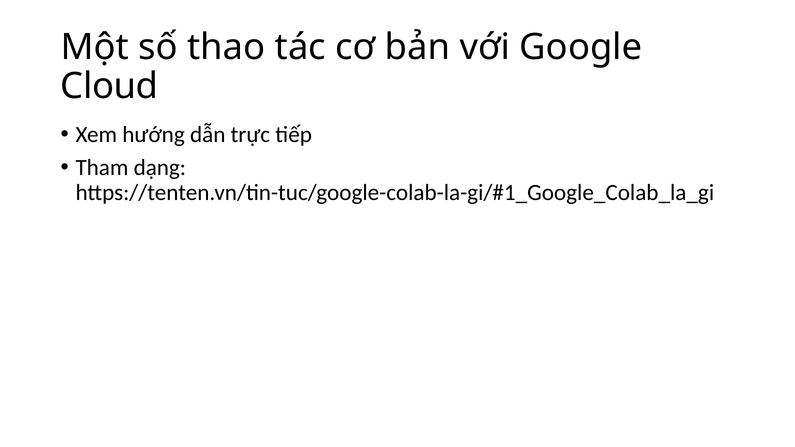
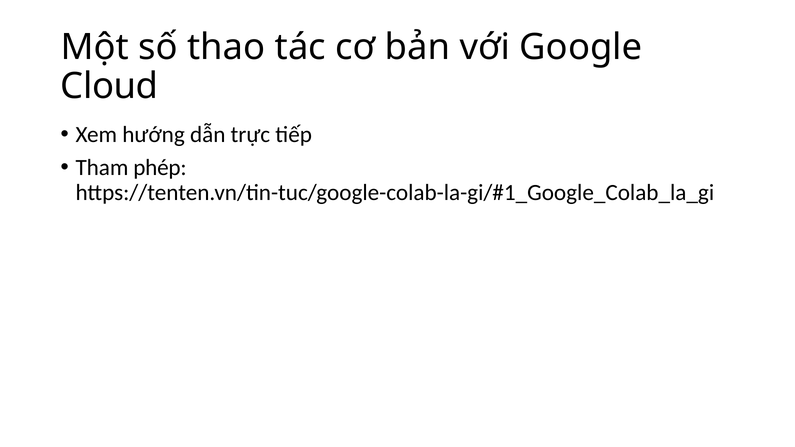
dạng: dạng -> phép
